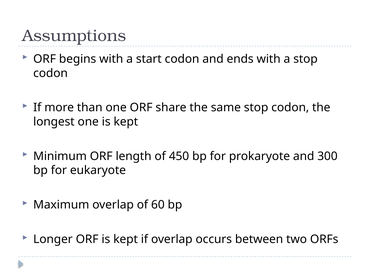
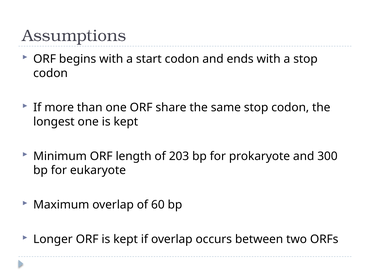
450: 450 -> 203
